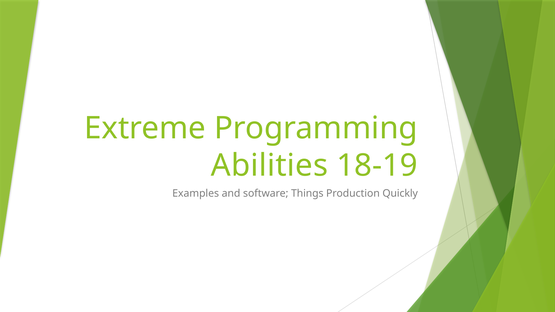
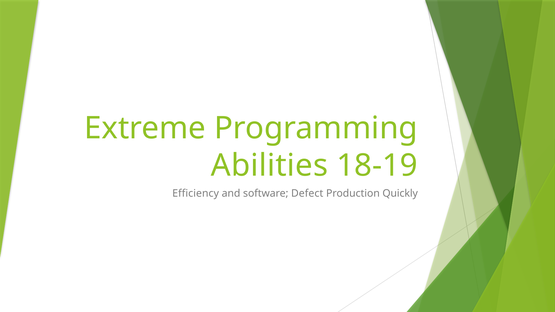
Examples: Examples -> Efficiency
Things: Things -> Defect
